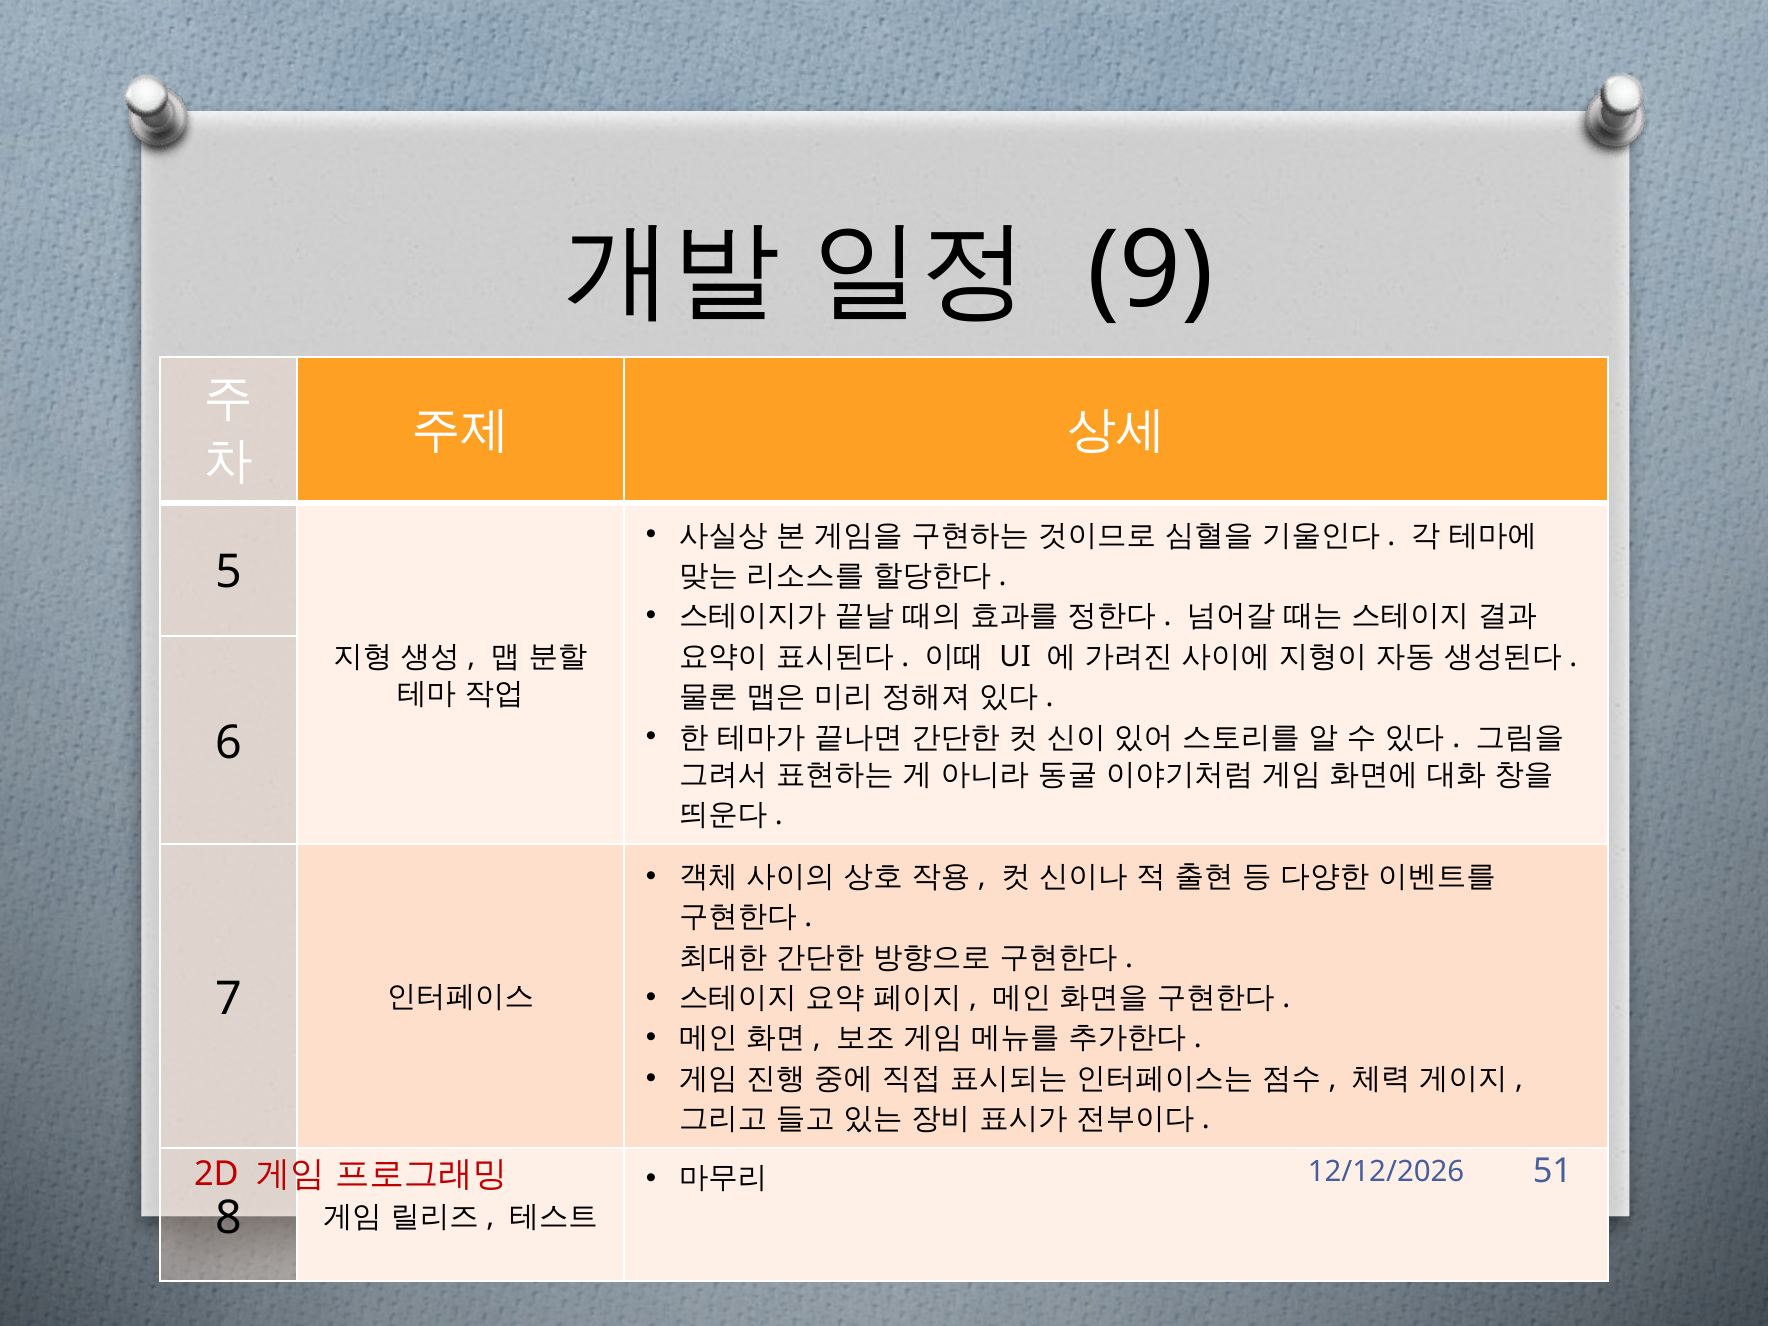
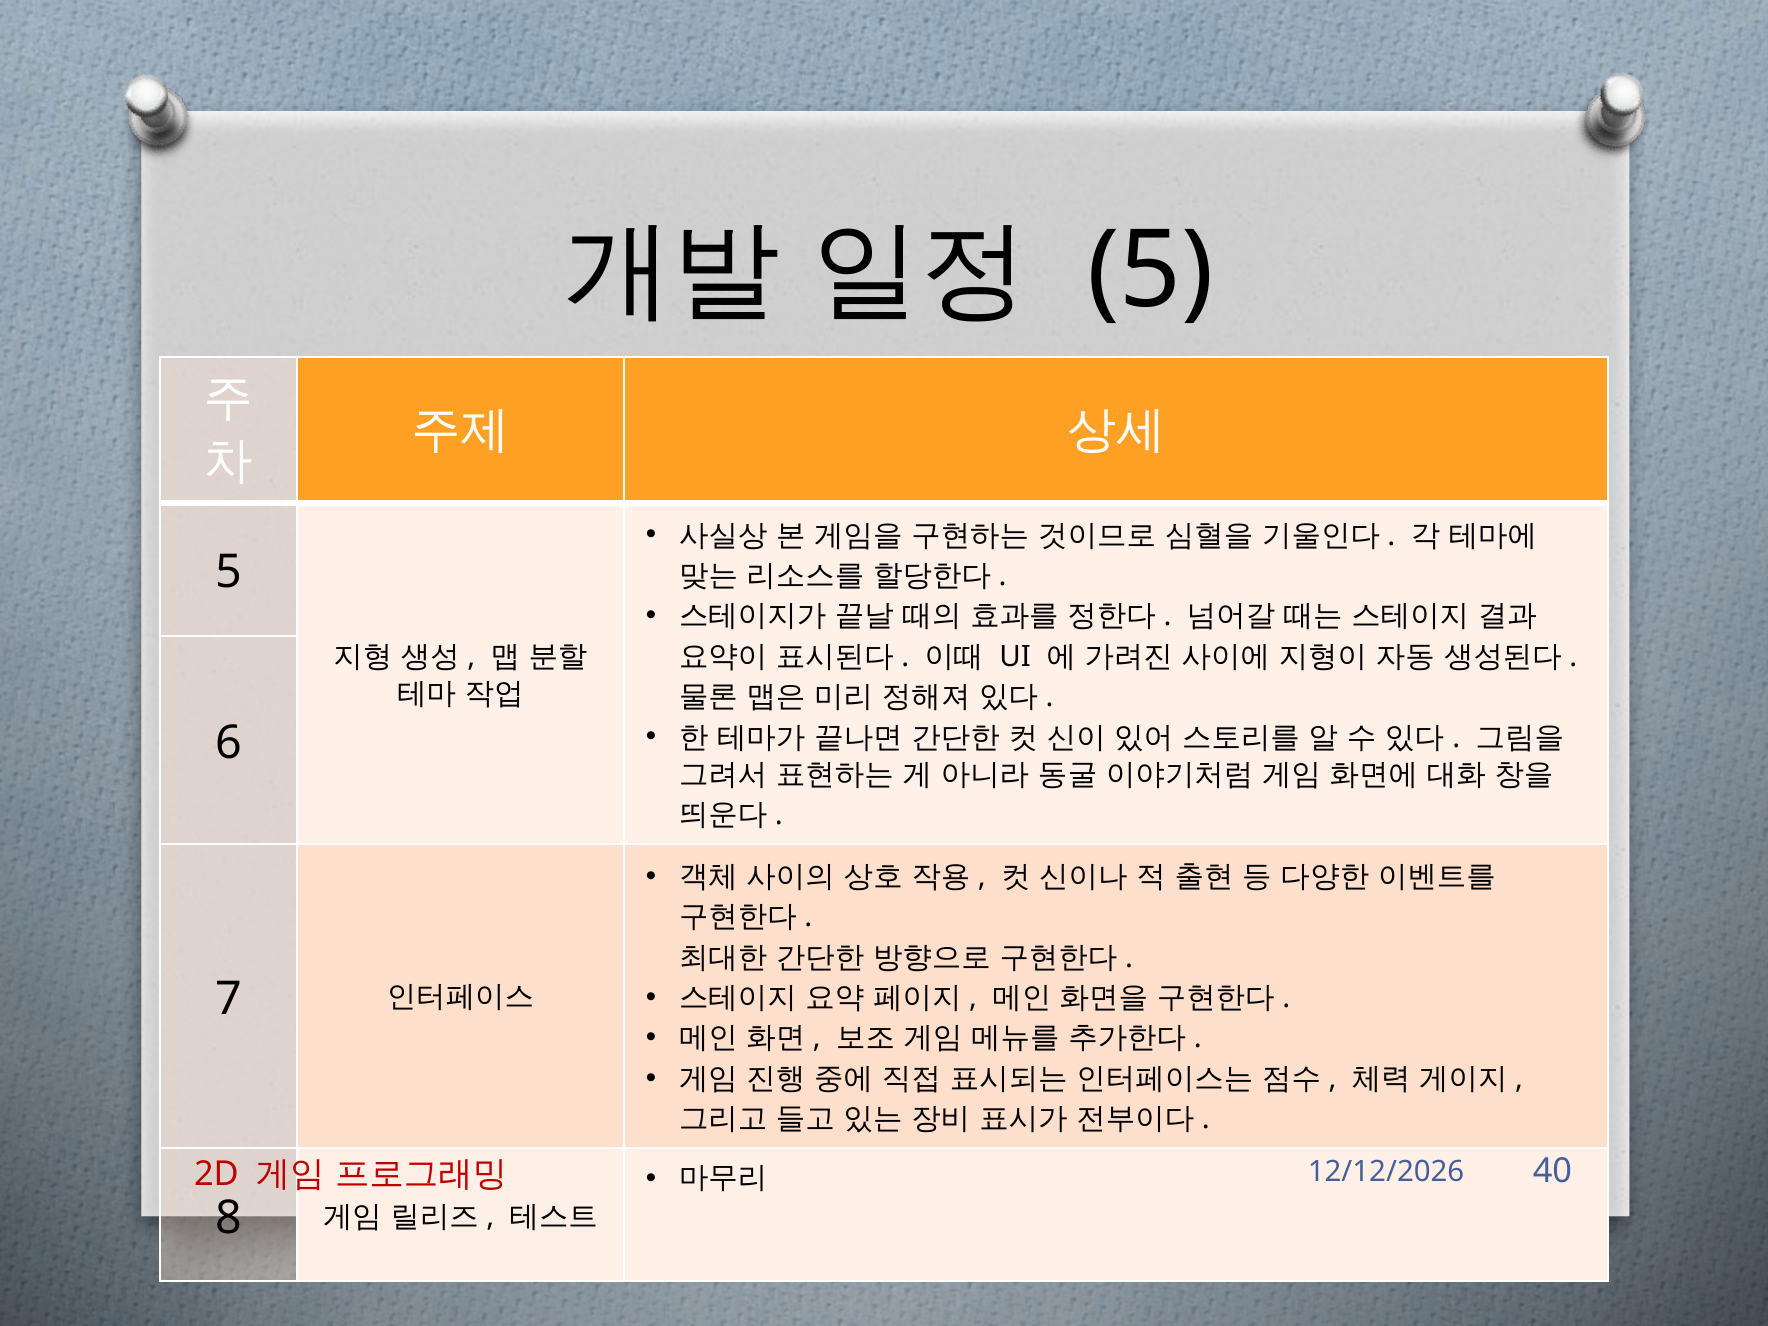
9 at (1151, 271): 9 -> 5
51: 51 -> 40
